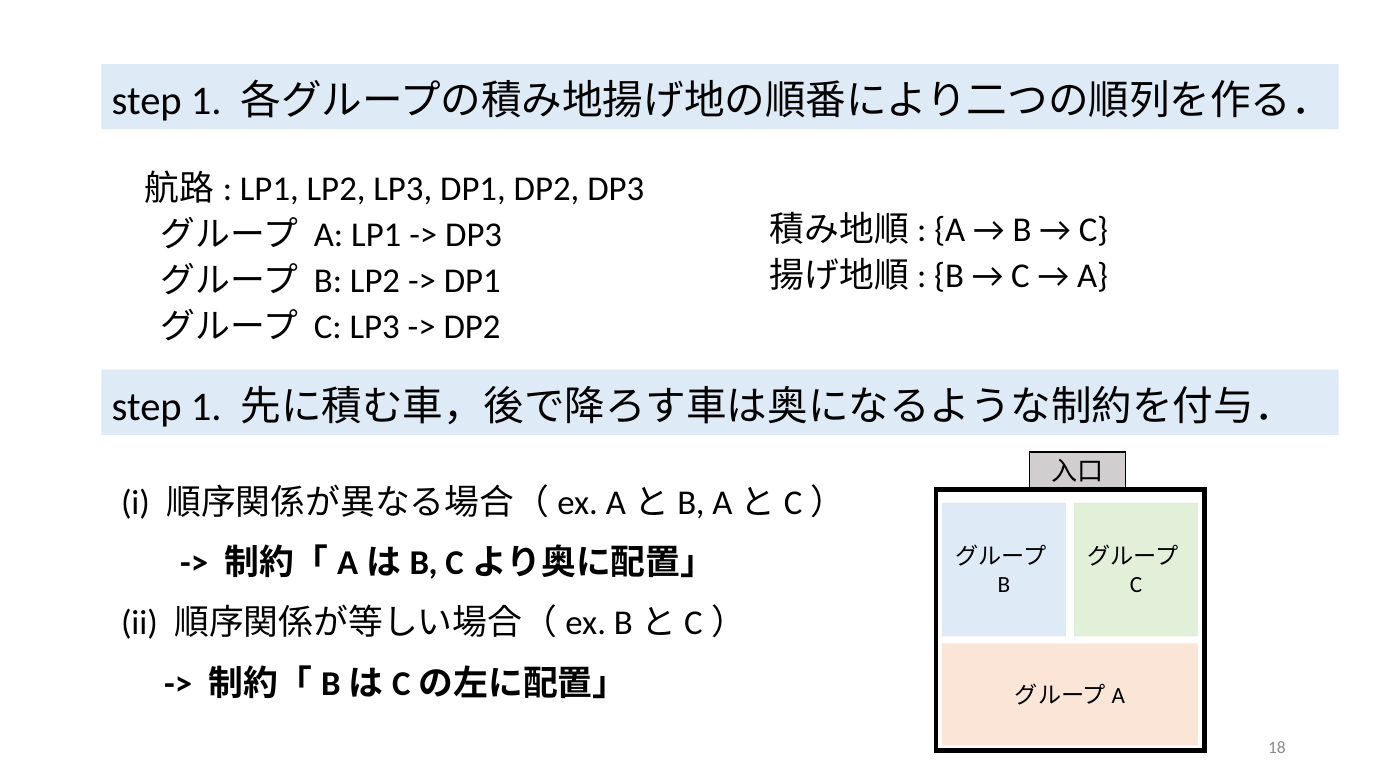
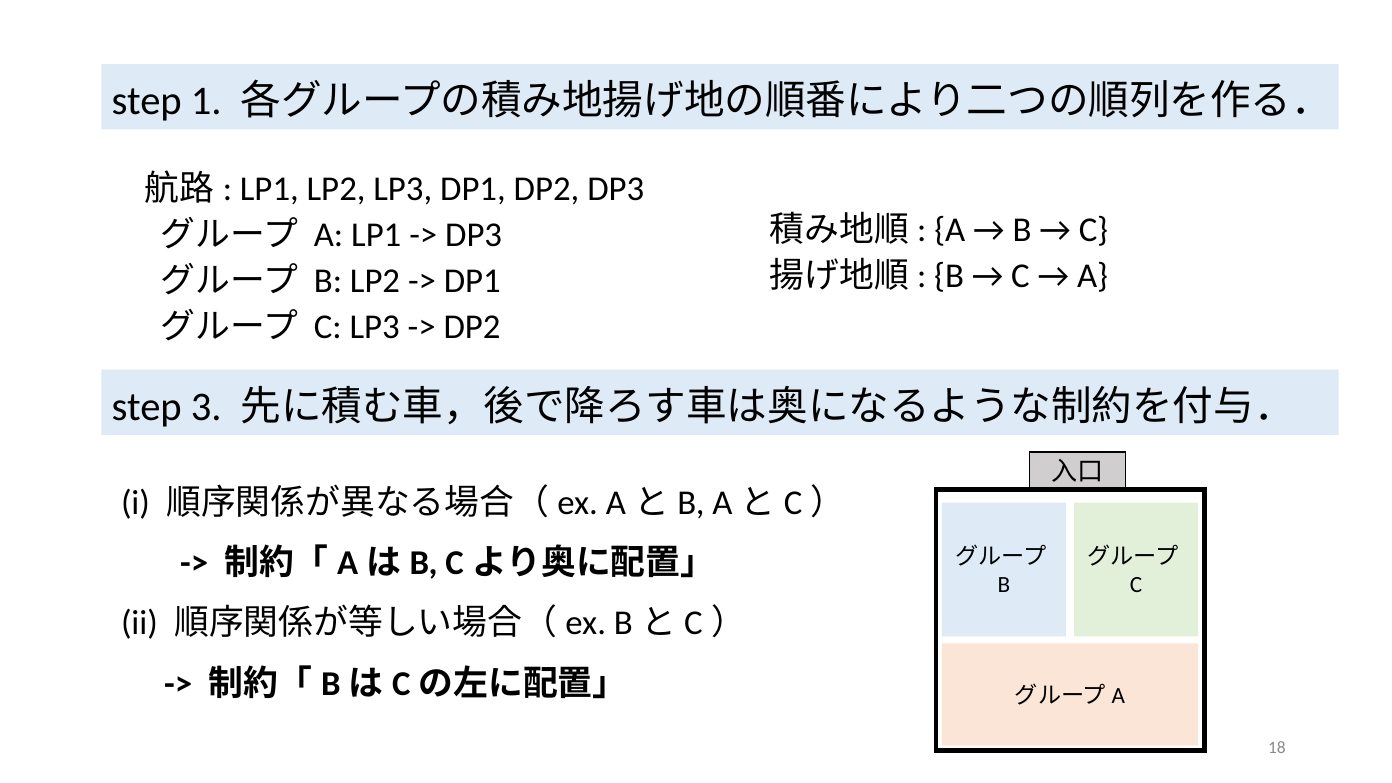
1 at (206, 407): 1 -> 3
